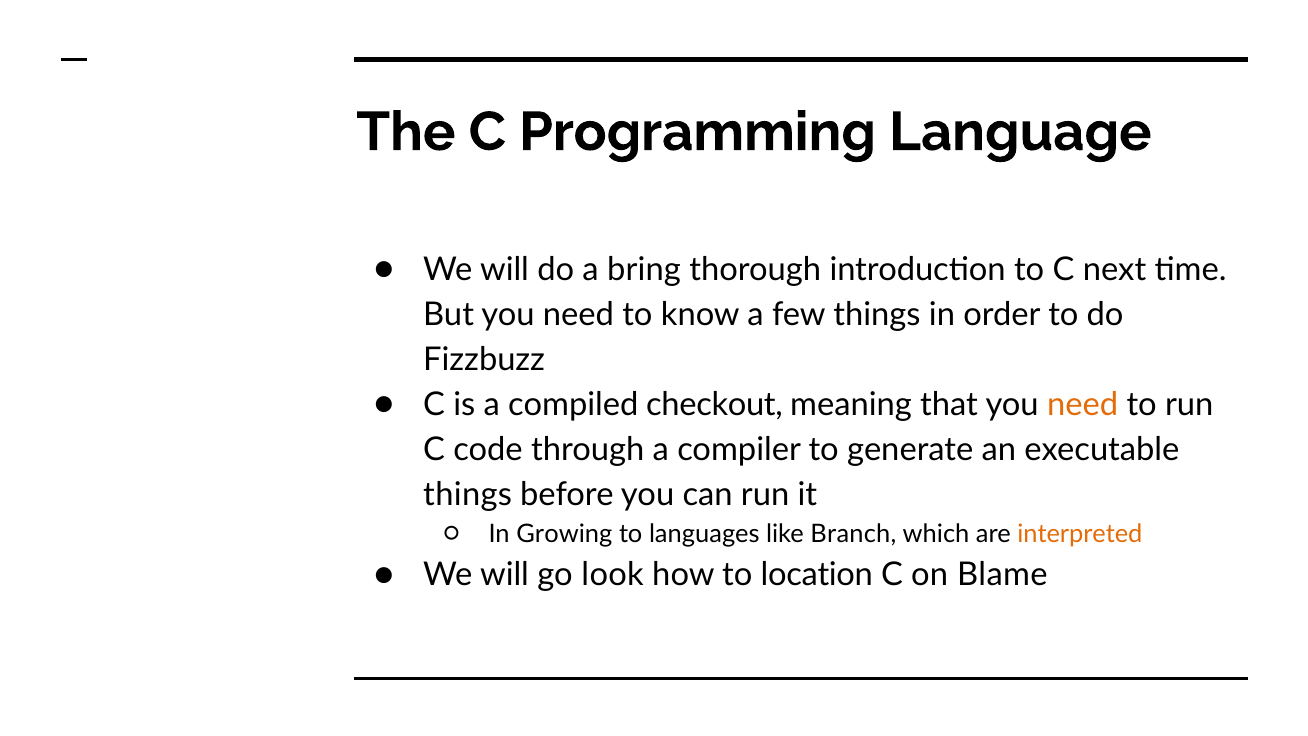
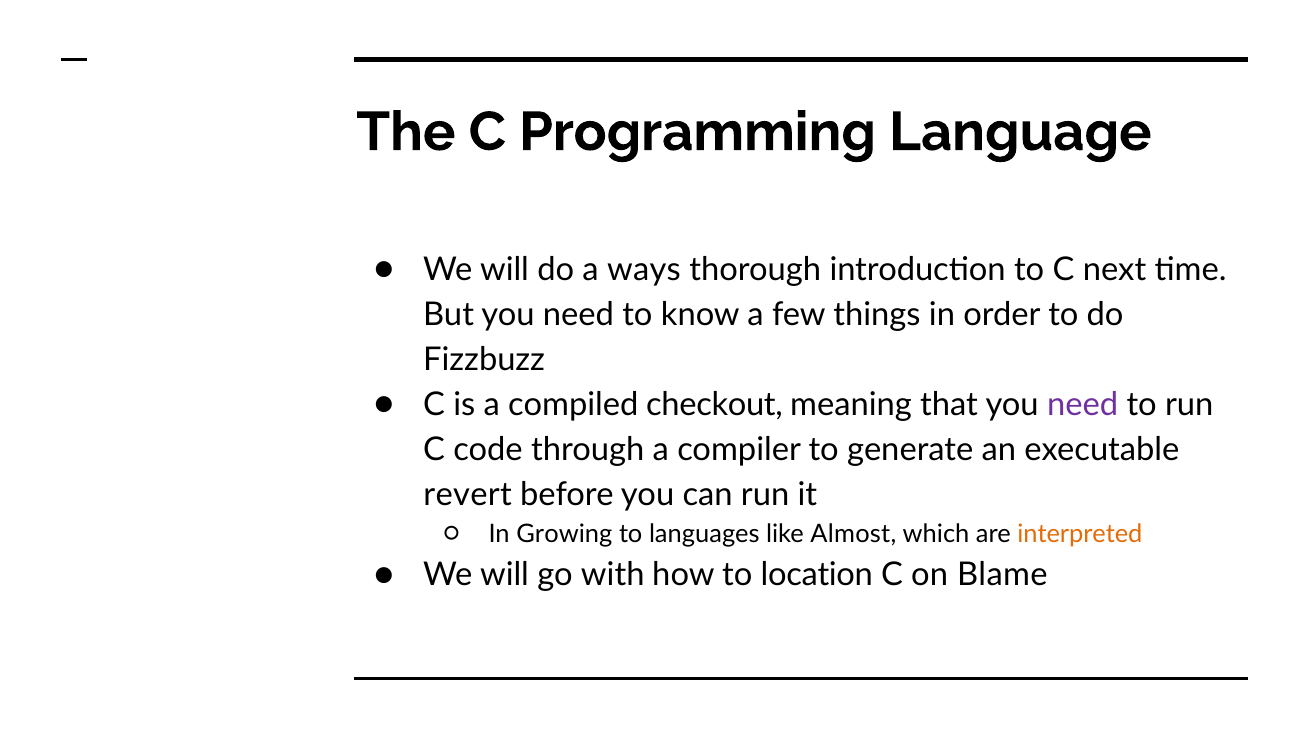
bring: bring -> ways
need at (1083, 404) colour: orange -> purple
things at (468, 495): things -> revert
Branch: Branch -> Almost
look: look -> with
